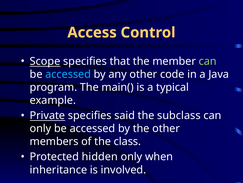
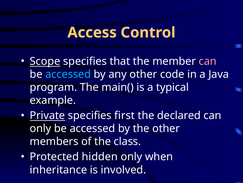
can at (208, 61) colour: light green -> pink
said: said -> first
subclass: subclass -> declared
